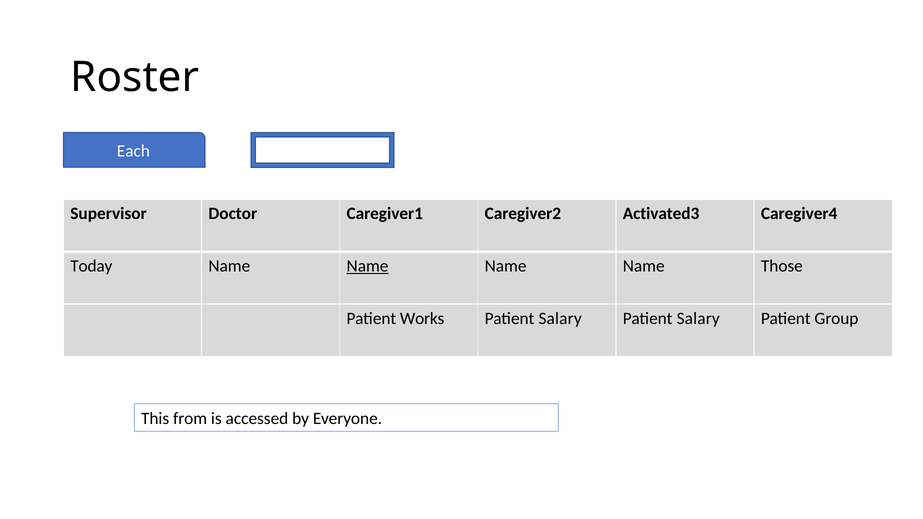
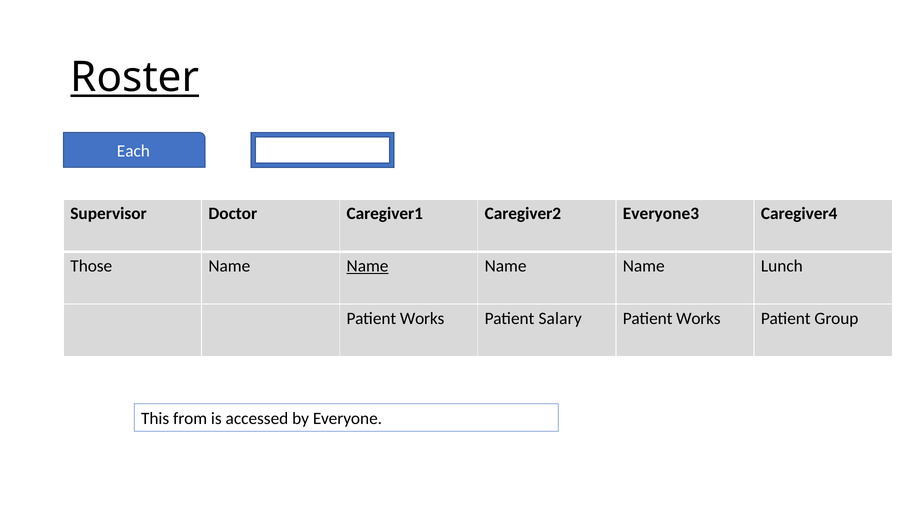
Roster underline: none -> present
Activated3: Activated3 -> Everyone3
Today: Today -> Those
Those: Those -> Lunch
Salary at (698, 318): Salary -> Works
